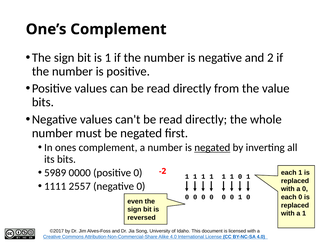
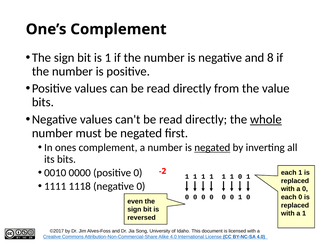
2: 2 -> 8
whole underline: none -> present
5989: 5989 -> 0010
2557: 2557 -> 1118
